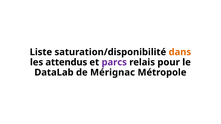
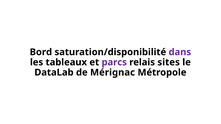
Liste: Liste -> Bord
dans colour: orange -> purple
attendus: attendus -> tableaux
pour: pour -> sites
